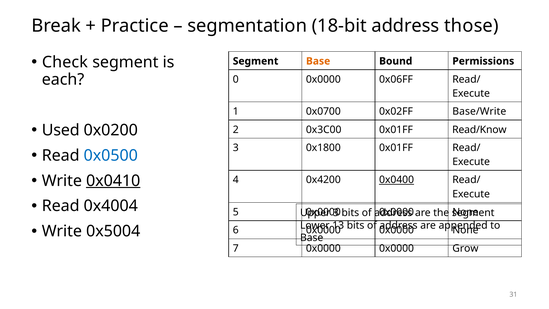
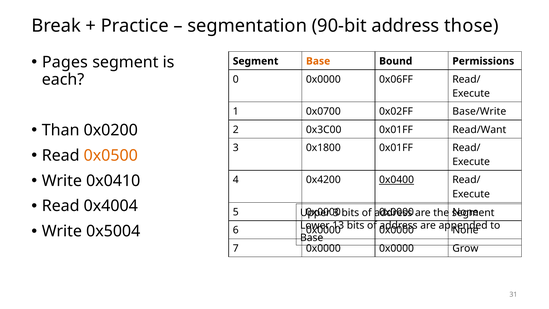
18-bit: 18-bit -> 90-bit
Check: Check -> Pages
Used: Used -> Than
Read/Know: Read/Know -> Read/Want
0x0500 colour: blue -> orange
0x0410 underline: present -> none
